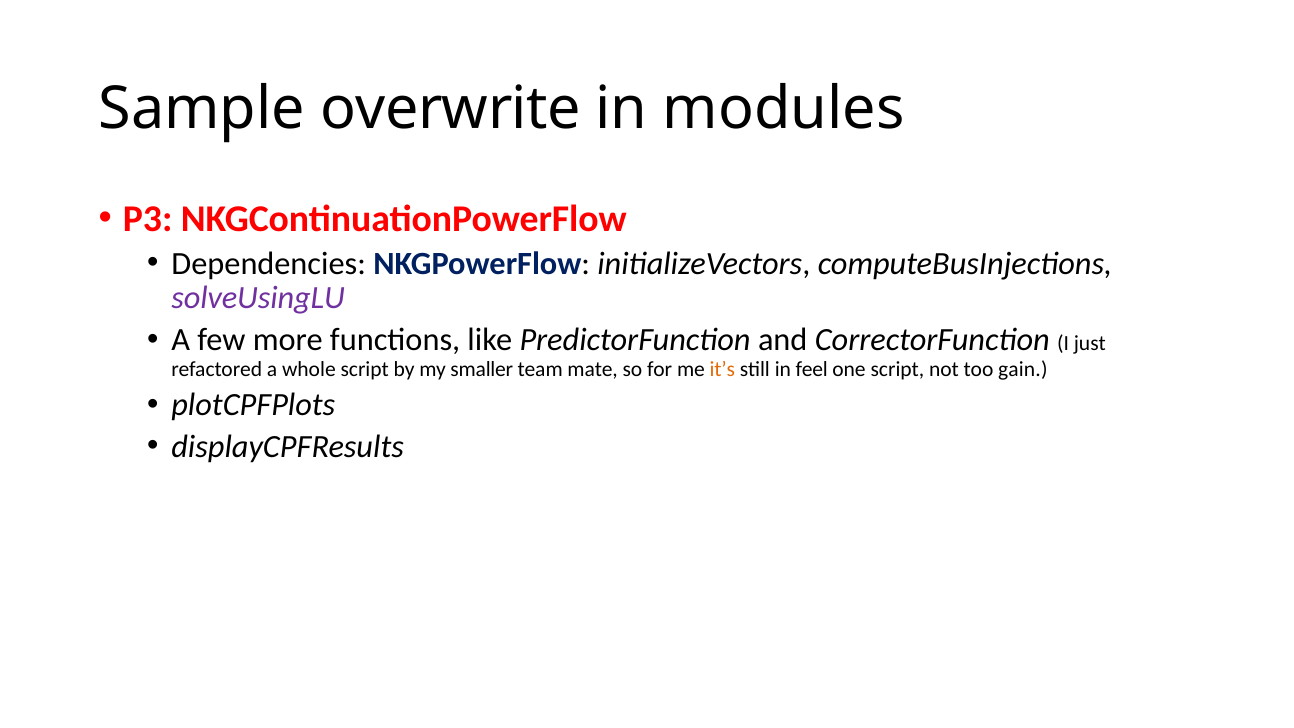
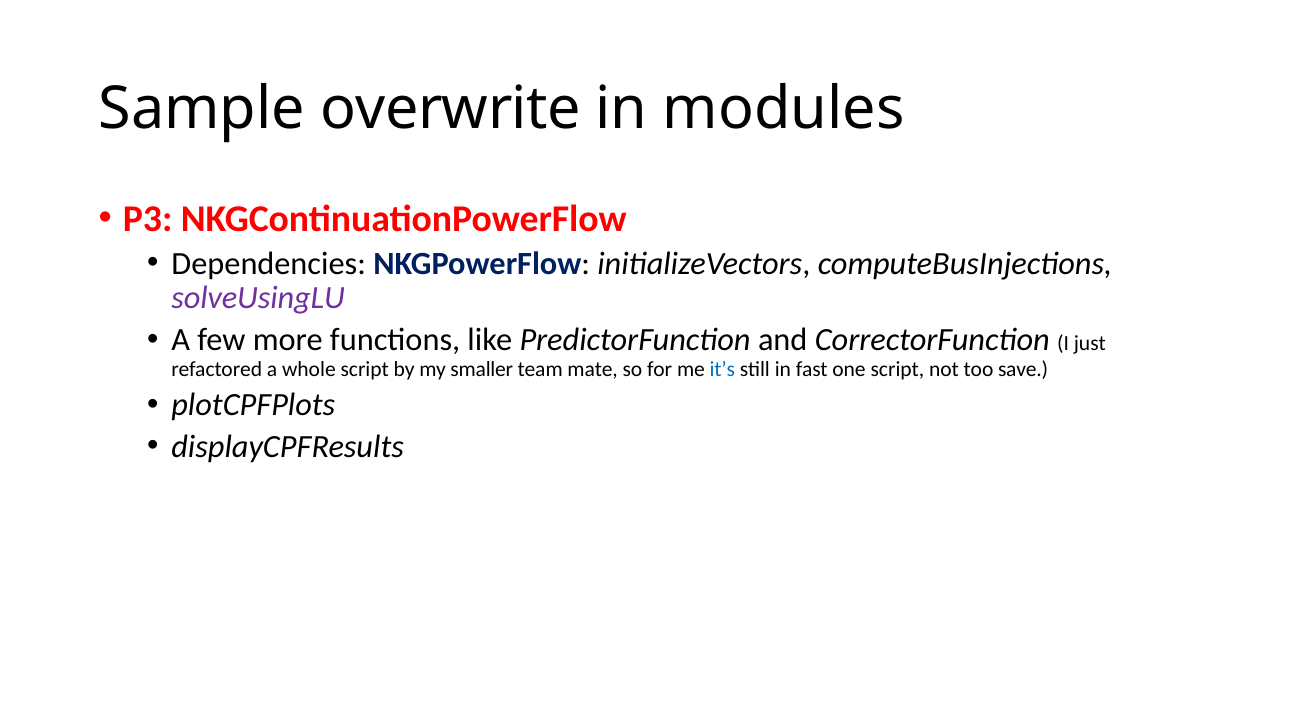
it’s colour: orange -> blue
feel: feel -> fast
gain: gain -> save
